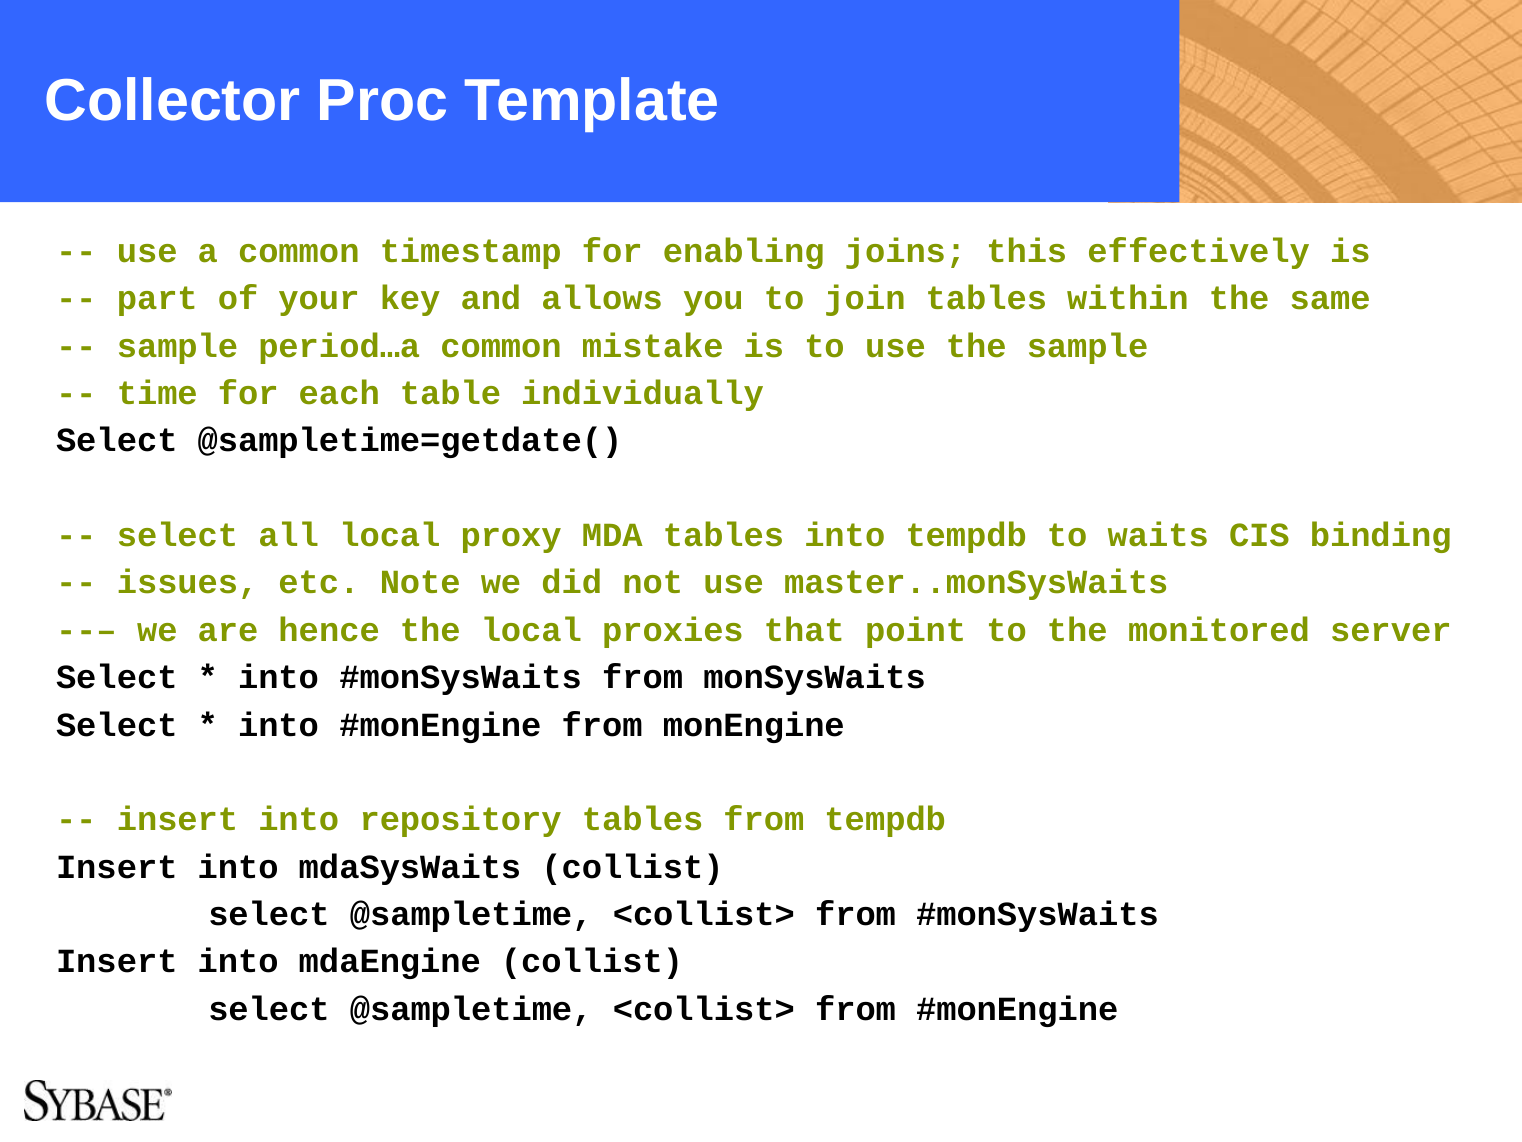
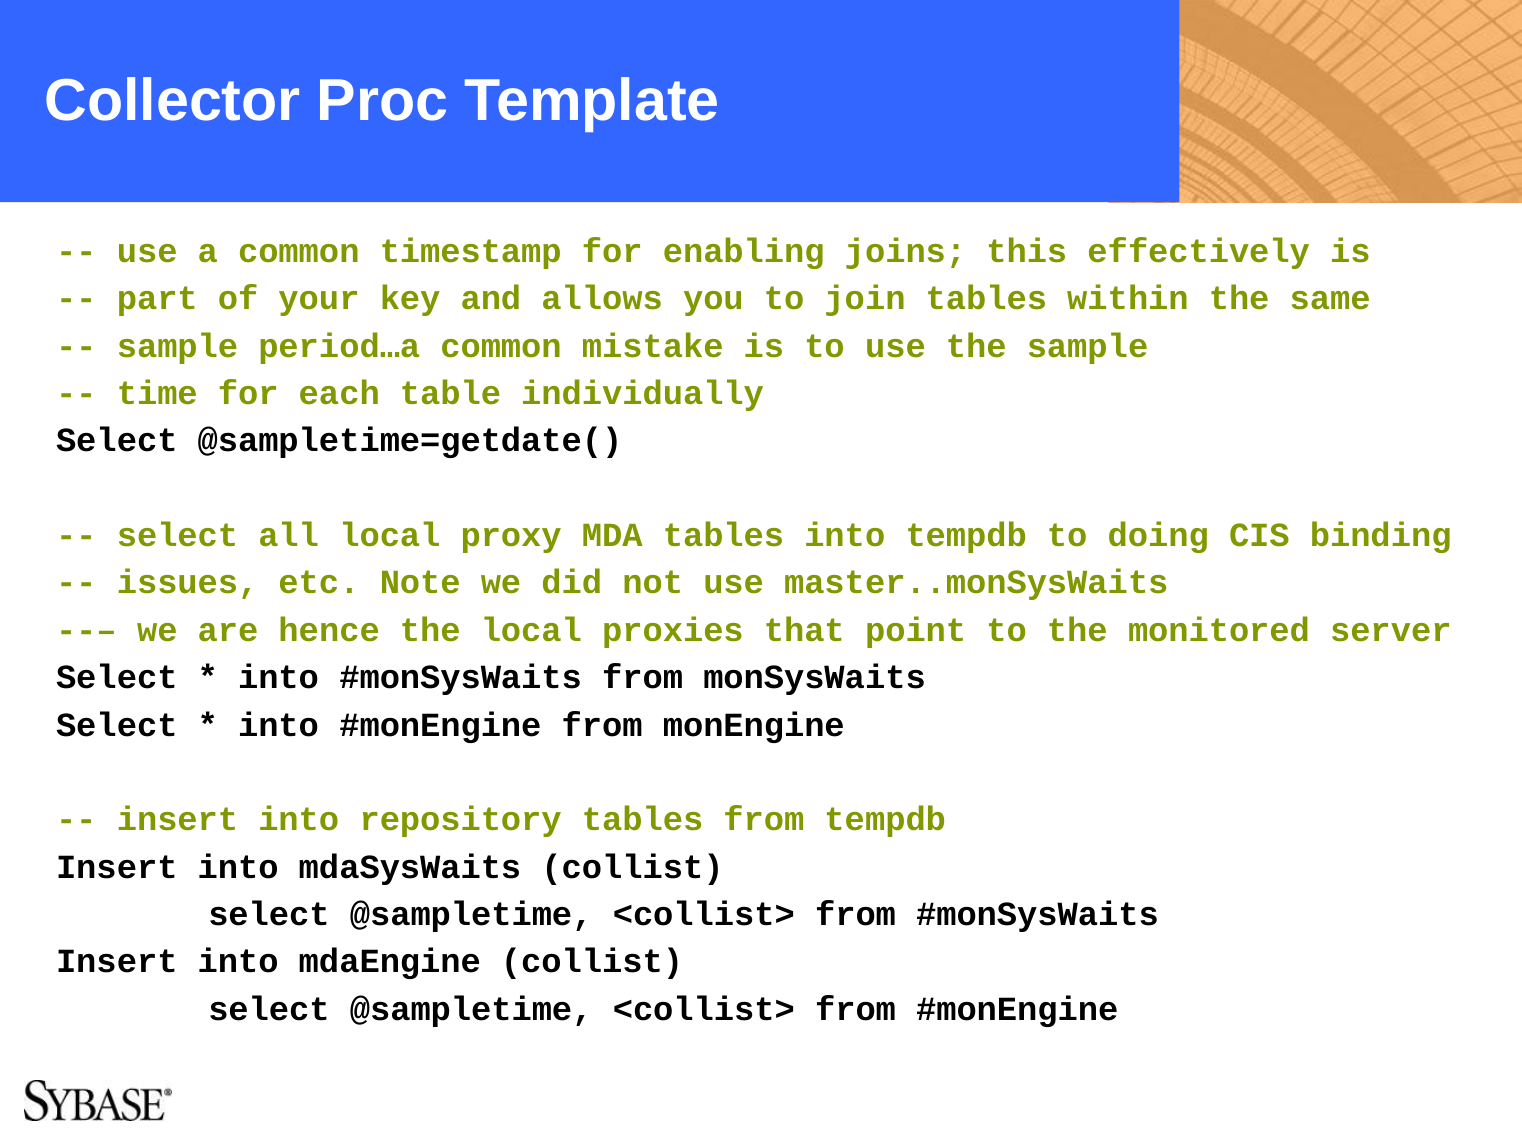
waits: waits -> doing
